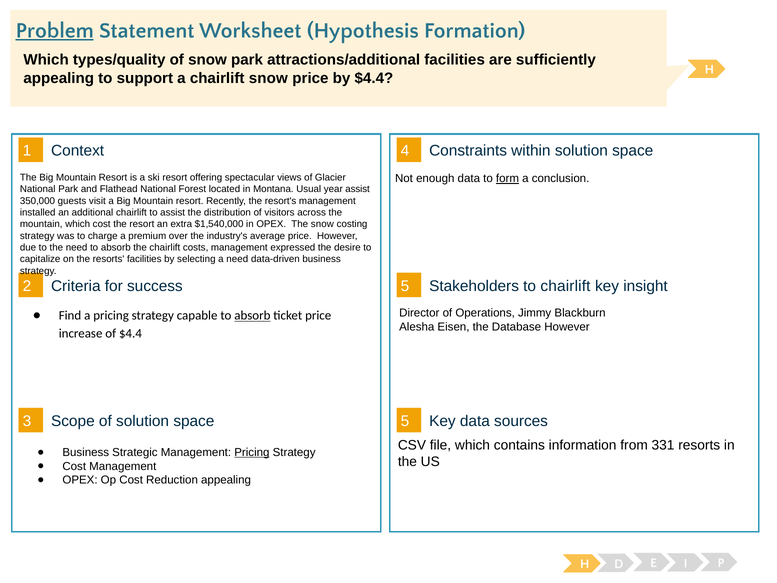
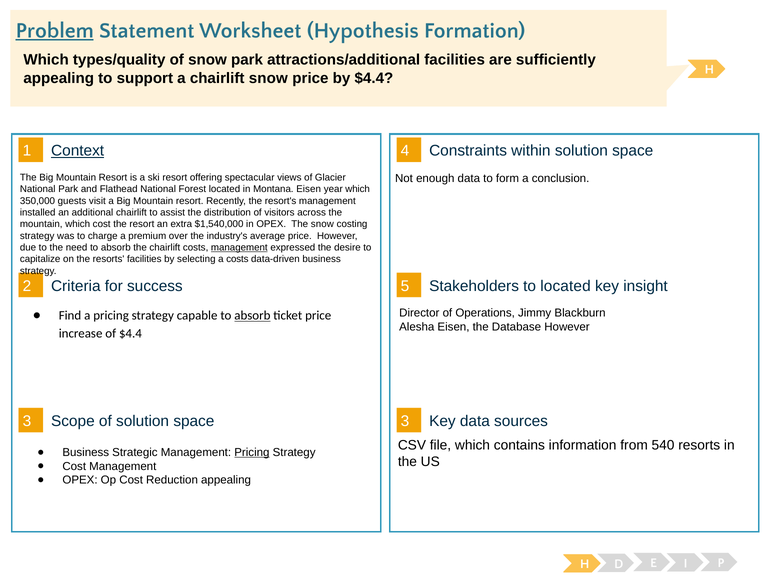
Context underline: none -> present
form underline: present -> none
Montana Usual: Usual -> Eisen
year assist: assist -> which
management at (239, 247) underline: none -> present
a need: need -> costs
to chairlift: chairlift -> located
3 5: 5 -> 3
331: 331 -> 540
